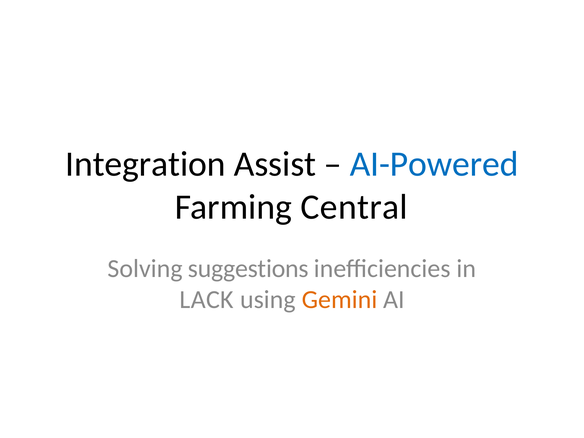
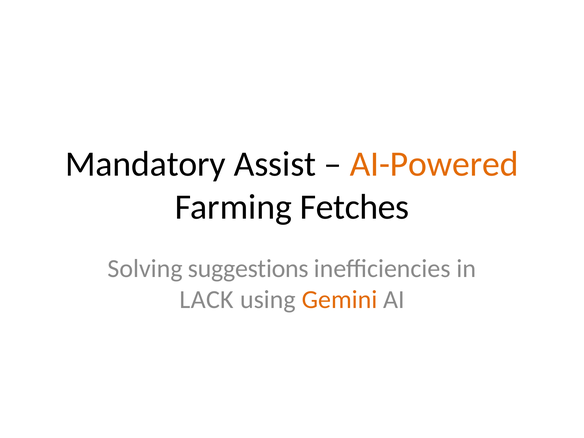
Integration: Integration -> Mandatory
AI-Powered colour: blue -> orange
Central: Central -> Fetches
